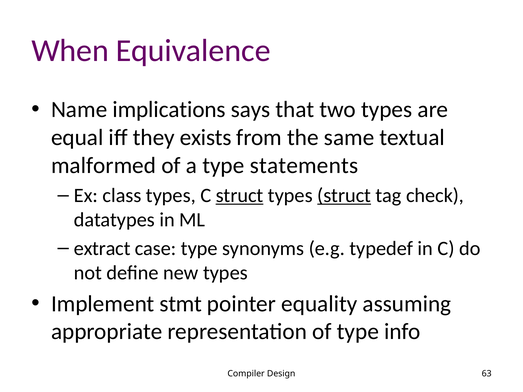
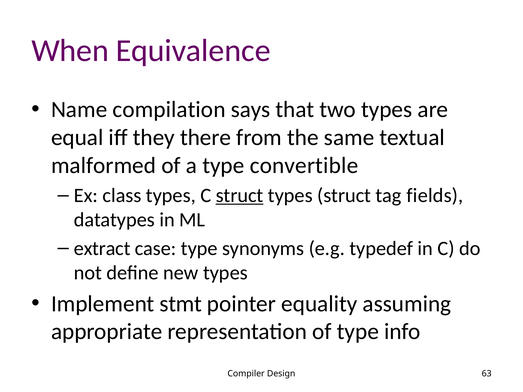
implications: implications -> compilation
exists: exists -> there
statements: statements -> convertible
struct at (344, 196) underline: present -> none
check: check -> fields
